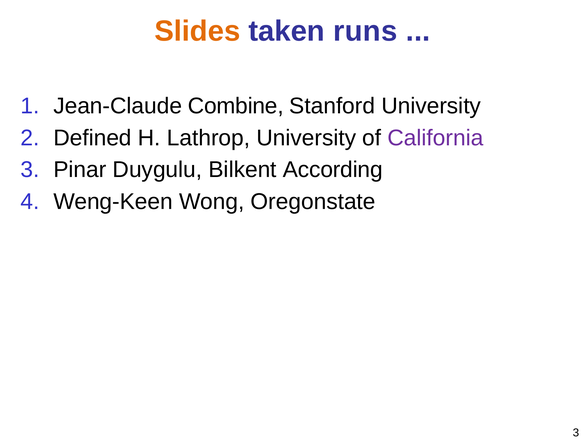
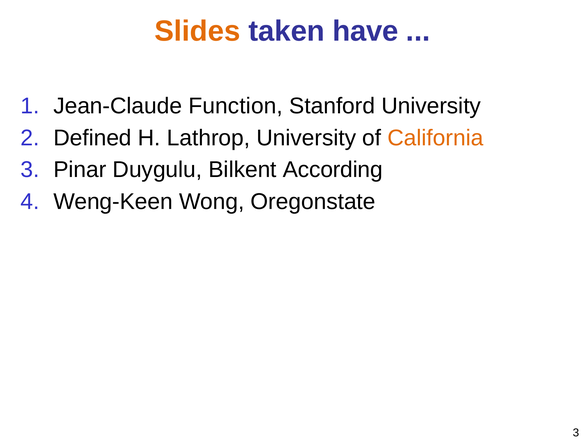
runs: runs -> have
Combine: Combine -> Function
California colour: purple -> orange
